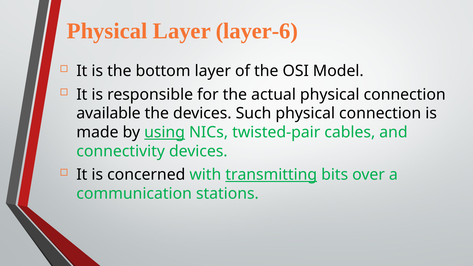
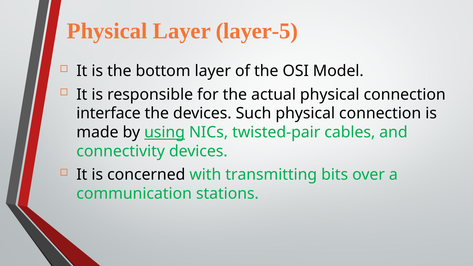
layer-6: layer-6 -> layer-5
available: available -> interface
transmitting underline: present -> none
